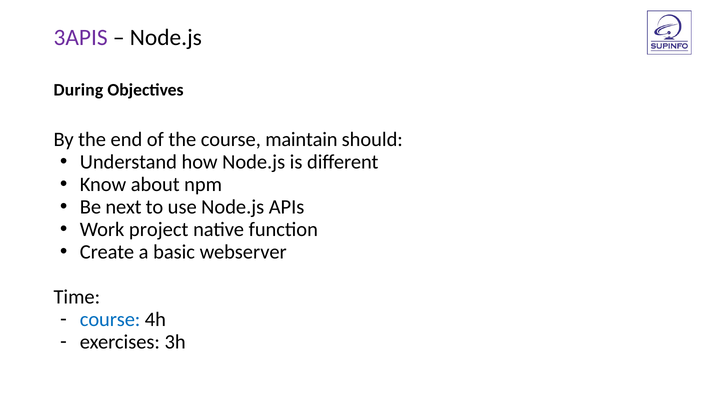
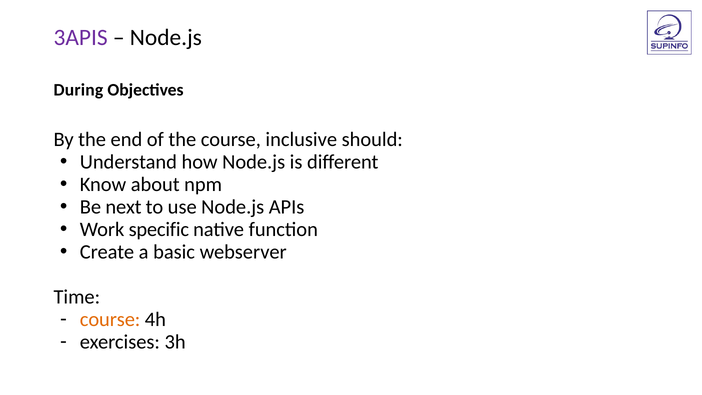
maintain: maintain -> inclusive
project: project -> specific
course at (110, 319) colour: blue -> orange
